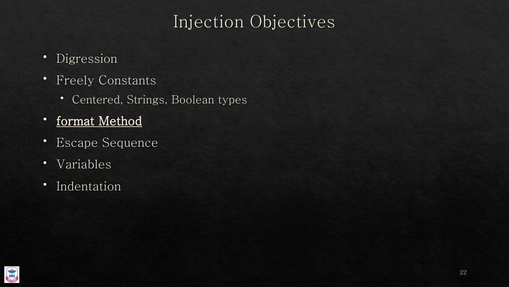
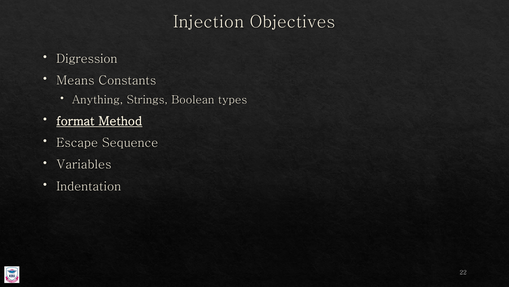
Freely: Freely -> Means
Centered: Centered -> Anything
